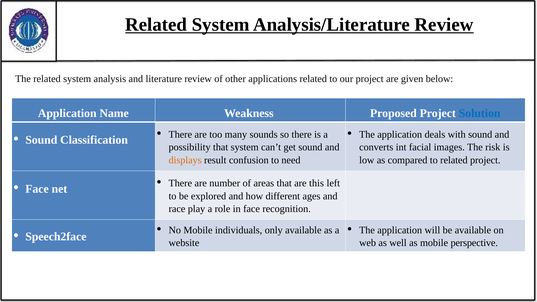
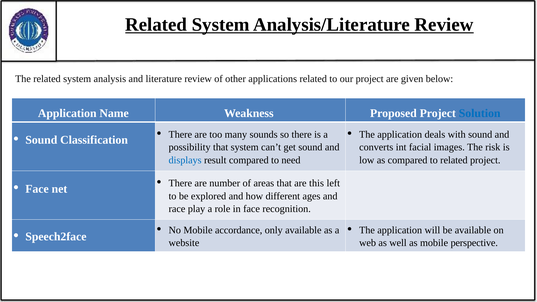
displays colour: orange -> blue
result confusion: confusion -> compared
individuals: individuals -> accordance
